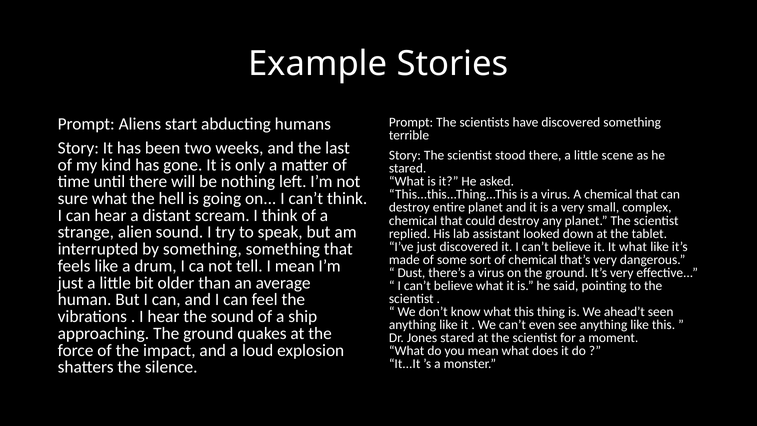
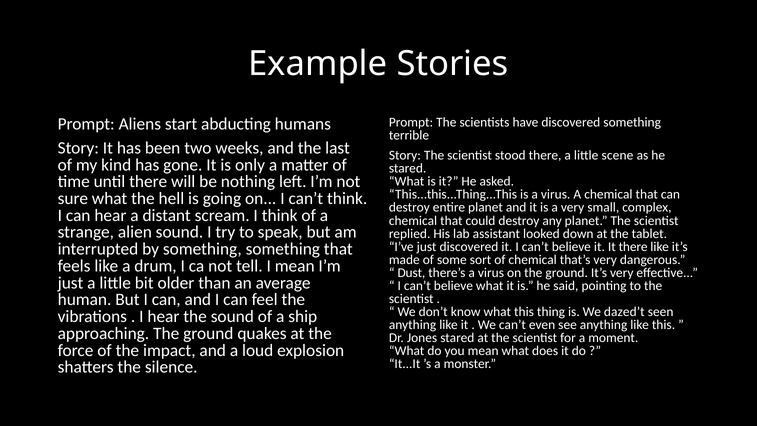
It what: what -> there
ahead’t: ahead’t -> dazed’t
